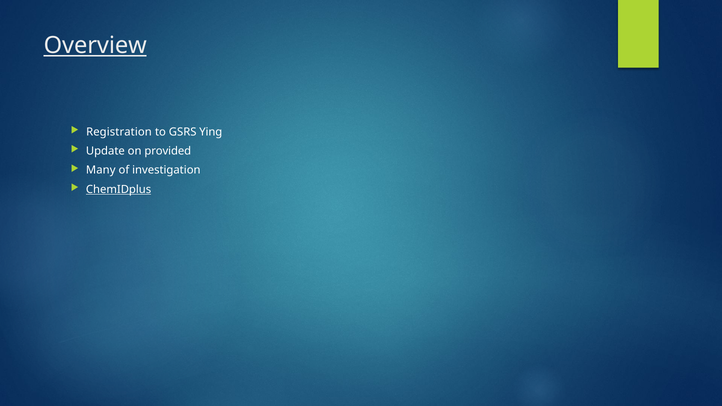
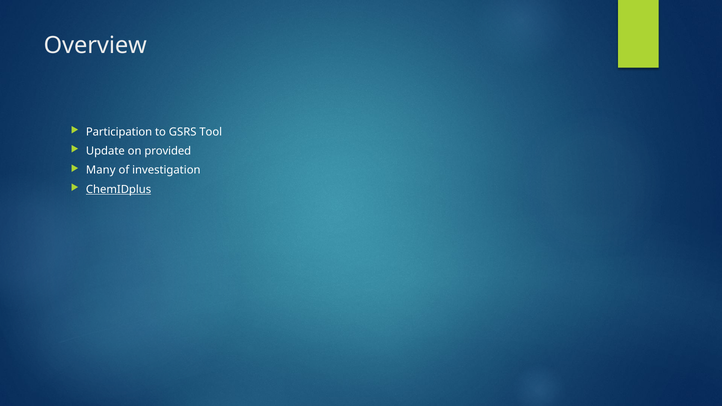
Overview underline: present -> none
Registration: Registration -> Participation
Ying: Ying -> Tool
